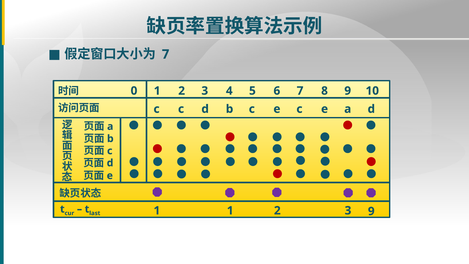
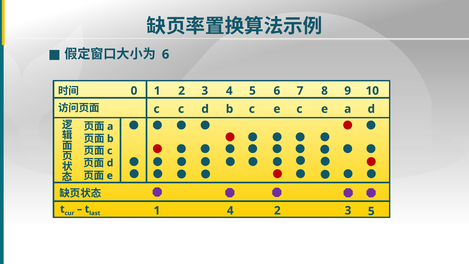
7 at (166, 54): 7 -> 6
1 1: 1 -> 4
3 9: 9 -> 5
